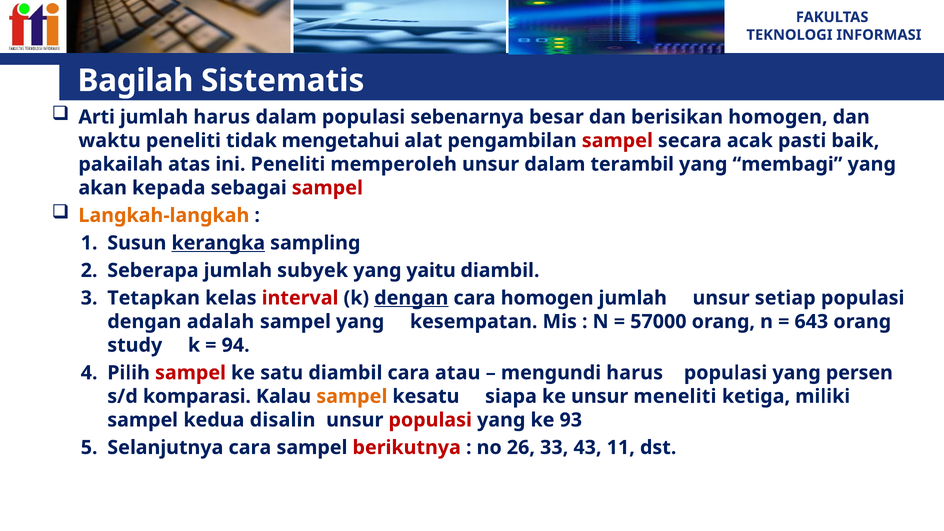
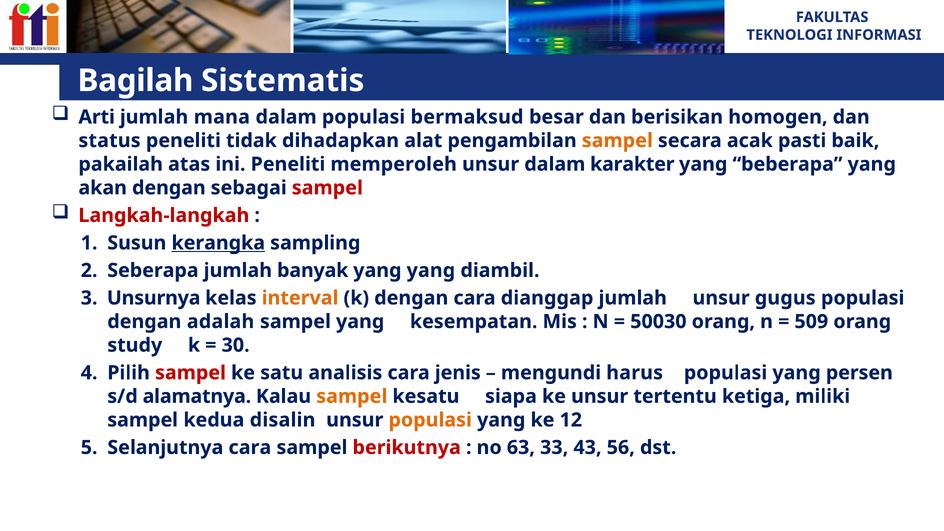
jumlah harus: harus -> mana
sebenarnya: sebenarnya -> bermaksud
waktu: waktu -> status
mengetahui: mengetahui -> dihadapkan
sampel at (617, 141) colour: red -> orange
terambil: terambil -> karakter
membagi: membagi -> beberapa
akan kepada: kepada -> dengan
Langkah-langkah colour: orange -> red
subyek: subyek -> banyak
yang yaitu: yaitu -> yang
Tetapkan: Tetapkan -> Unsurnya
interval colour: red -> orange
dengan at (411, 298) underline: present -> none
cara homogen: homogen -> dianggap
setiap: setiap -> gugus
57000: 57000 -> 50030
643: 643 -> 509
94: 94 -> 30
satu diambil: diambil -> analisis
atau: atau -> jenis
komparasi: komparasi -> alamatnya
meneliti: meneliti -> tertentu
populasi at (430, 420) colour: red -> orange
93: 93 -> 12
26: 26 -> 63
11: 11 -> 56
